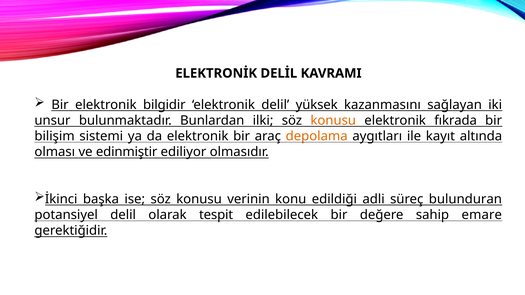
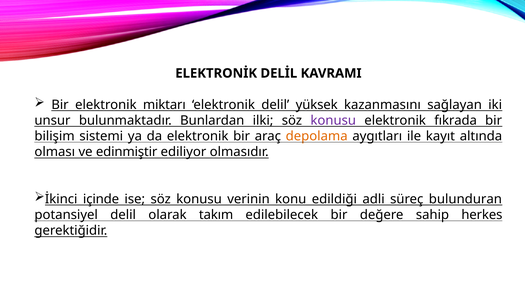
bilgidir: bilgidir -> miktarı
konusu at (333, 121) colour: orange -> purple
başka: başka -> içinde
tespit: tespit -> takım
emare: emare -> herkes
